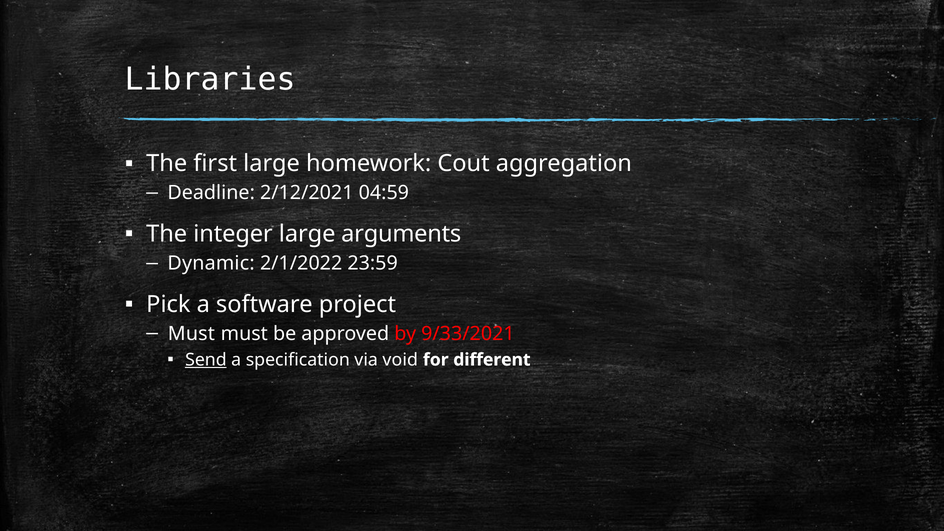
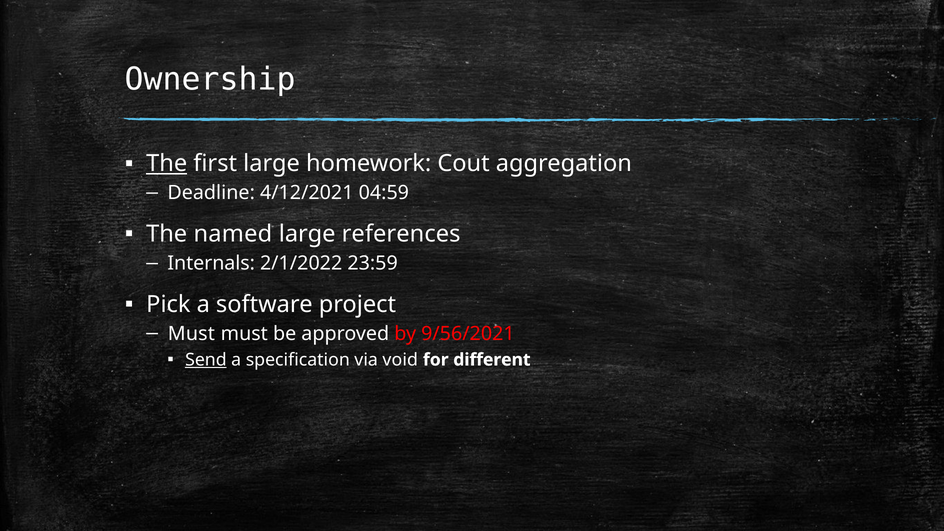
Libraries: Libraries -> Ownership
The at (167, 164) underline: none -> present
2/12/2021: 2/12/2021 -> 4/12/2021
integer: integer -> named
arguments: arguments -> references
Dynamic: Dynamic -> Internals
9/33/2021: 9/33/2021 -> 9/56/2021
